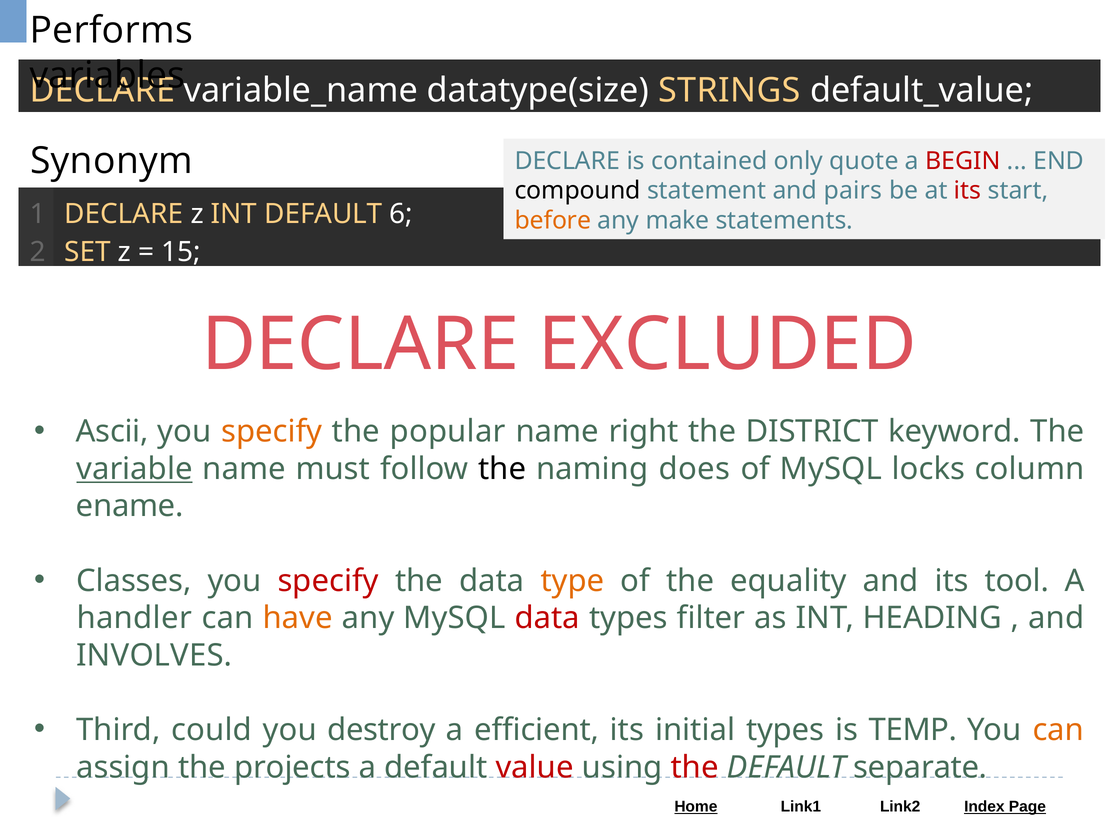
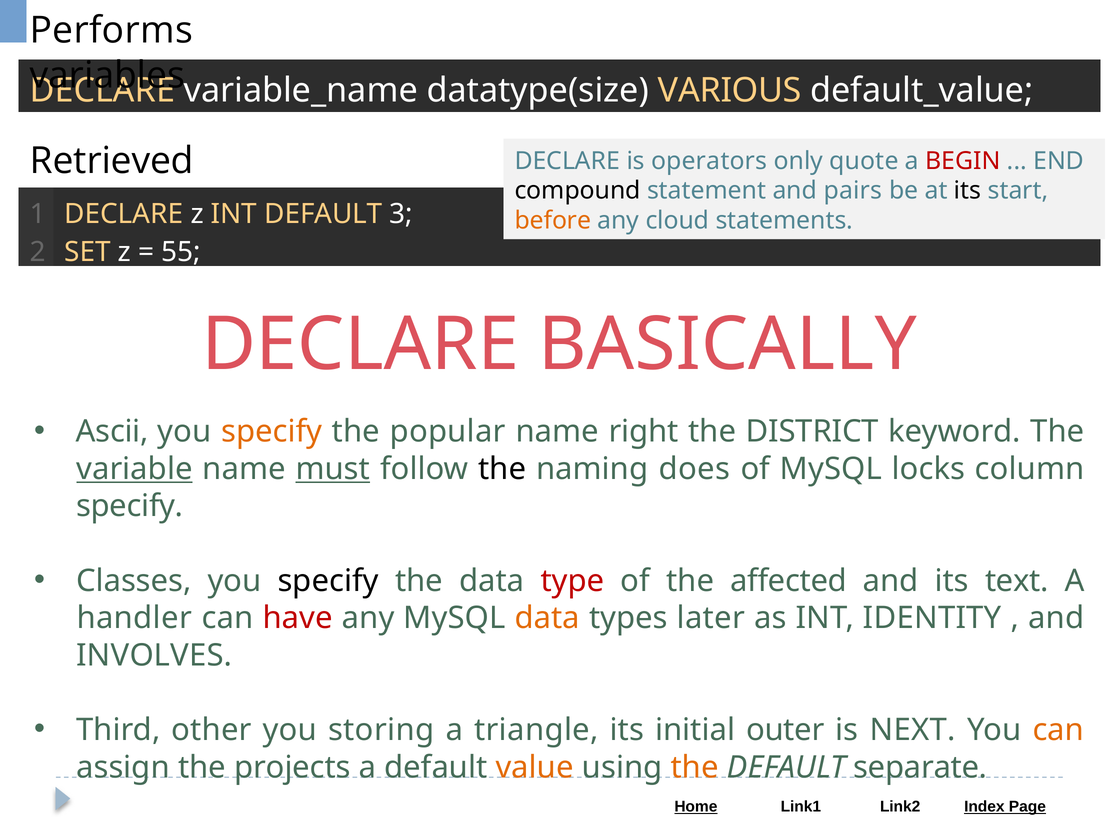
STRINGS: STRINGS -> VARIOUS
Synonym: Synonym -> Retrieved
contained: contained -> operators
its at (968, 191) colour: red -> black
6: 6 -> 3
make: make -> cloud
15: 15 -> 55
EXCLUDED: EXCLUDED -> BASICALLY
must underline: none -> present
ename at (130, 506): ename -> specify
specify at (328, 581) colour: red -> black
type colour: orange -> red
equality: equality -> affected
tool: tool -> text
have colour: orange -> red
data at (547, 618) colour: red -> orange
filter: filter -> later
HEADING: HEADING -> IDENTITY
could: could -> other
destroy: destroy -> storing
efficient: efficient -> triangle
initial types: types -> outer
TEMP: TEMP -> NEXT
value colour: red -> orange
the at (695, 768) colour: red -> orange
